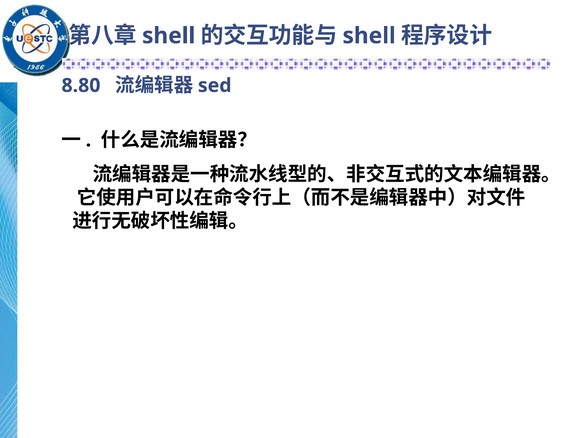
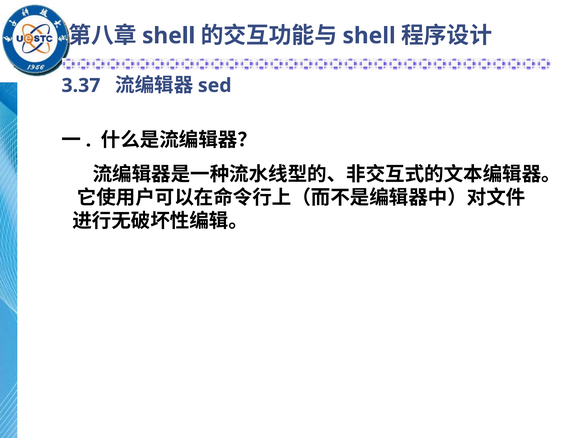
8.80: 8.80 -> 3.37
